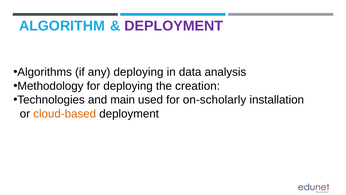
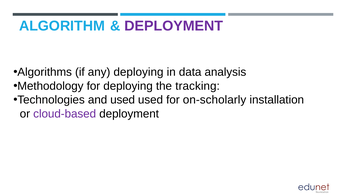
creation: creation -> tracking
and main: main -> used
cloud-based colour: orange -> purple
